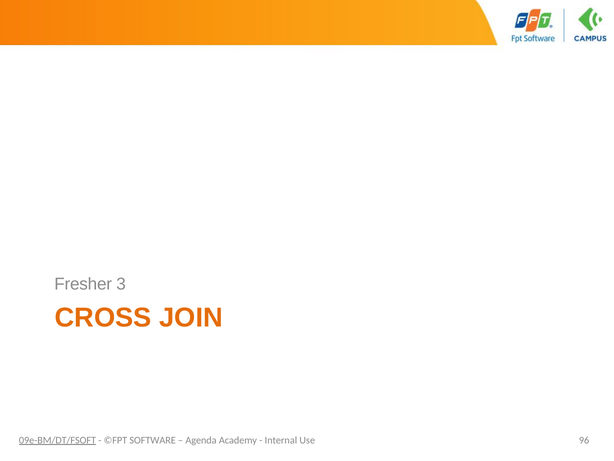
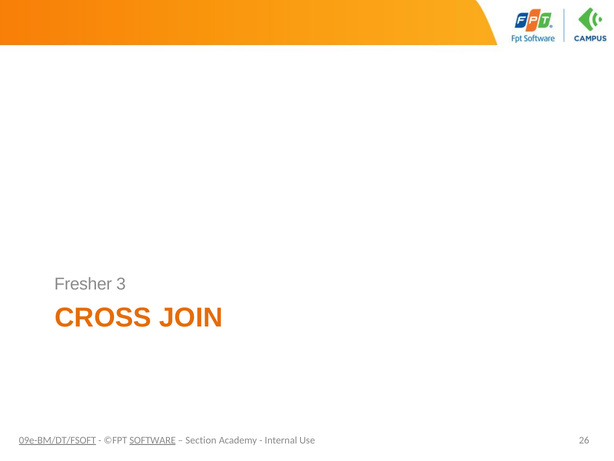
SOFTWARE underline: none -> present
Agenda: Agenda -> Section
96: 96 -> 26
